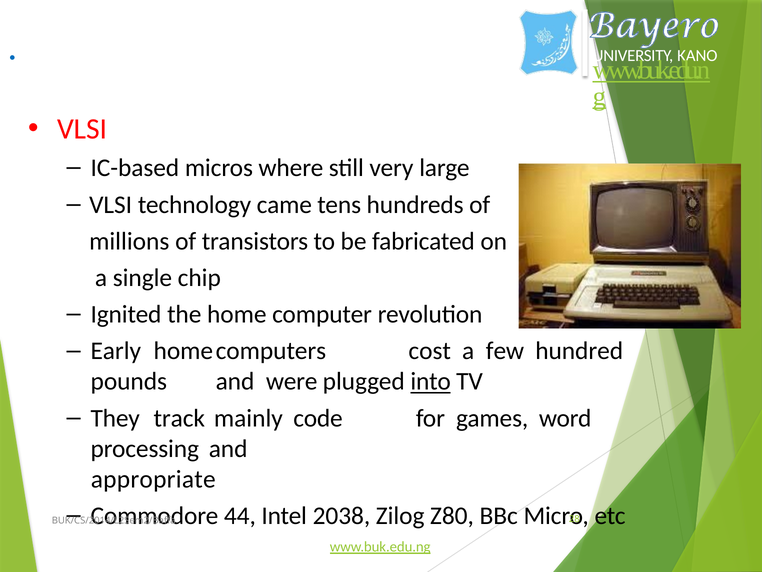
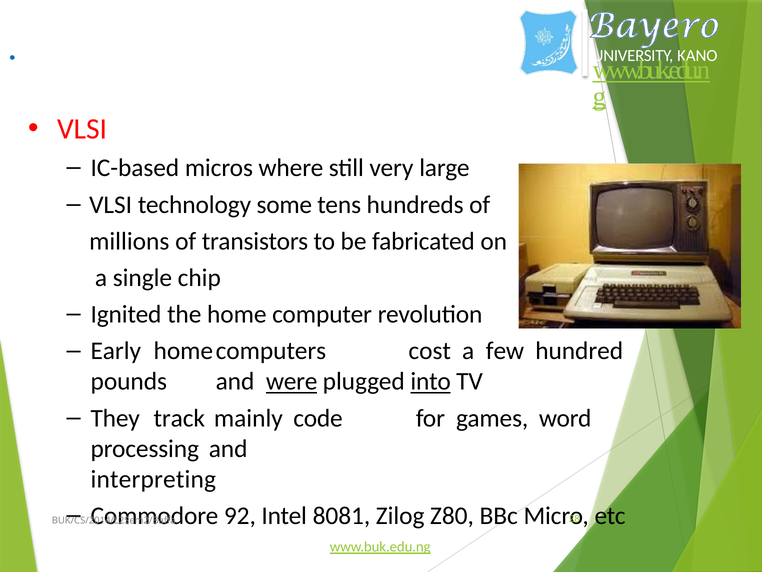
came: came -> some
were underline: none -> present
appropriate: appropriate -> interpreting
44: 44 -> 92
2038: 2038 -> 8081
